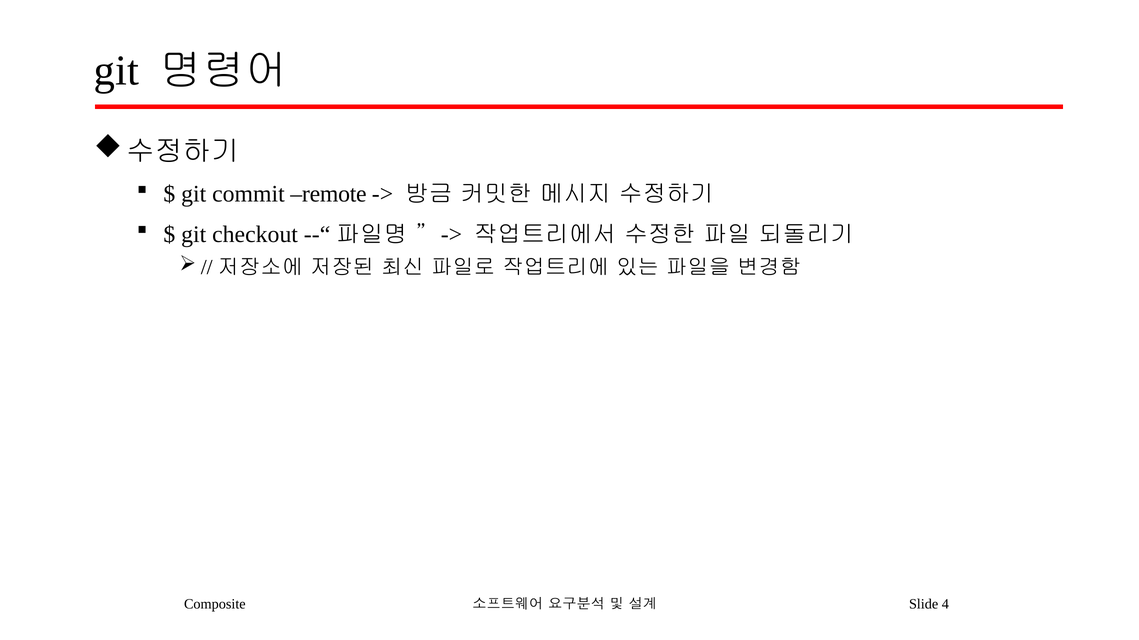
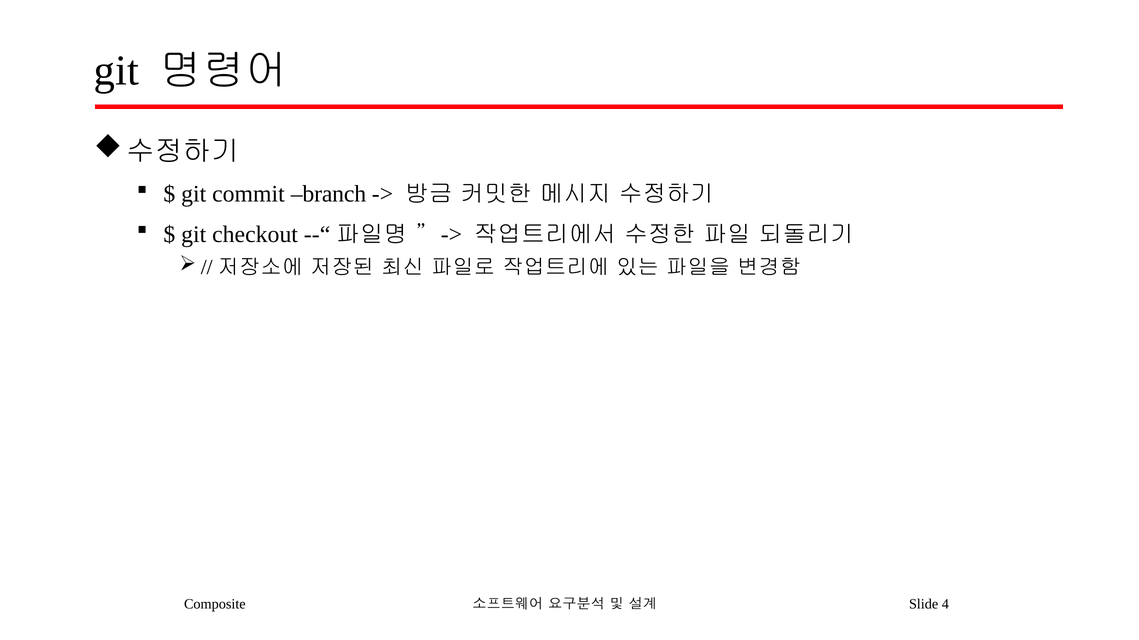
remote: remote -> branch
